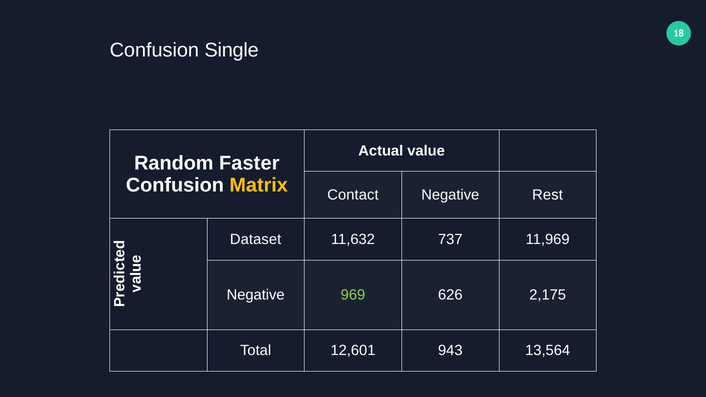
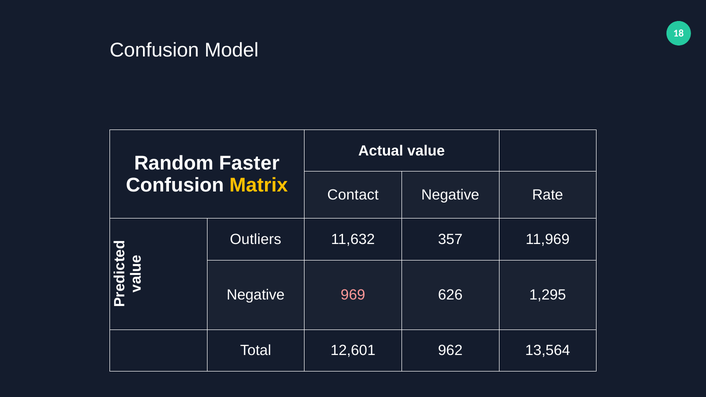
Single: Single -> Model
Rest: Rest -> Rate
Dataset: Dataset -> Outliers
737: 737 -> 357
969 colour: light green -> pink
2,175: 2,175 -> 1,295
943: 943 -> 962
